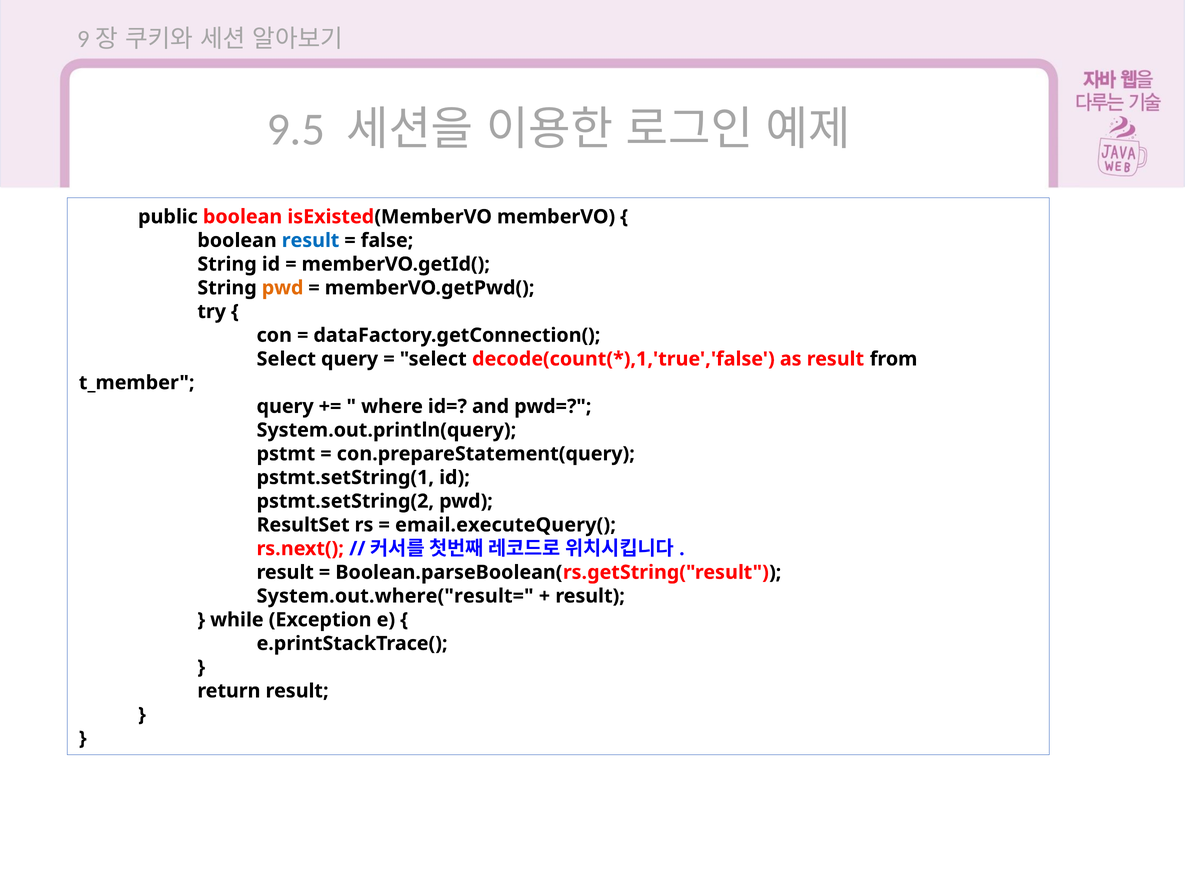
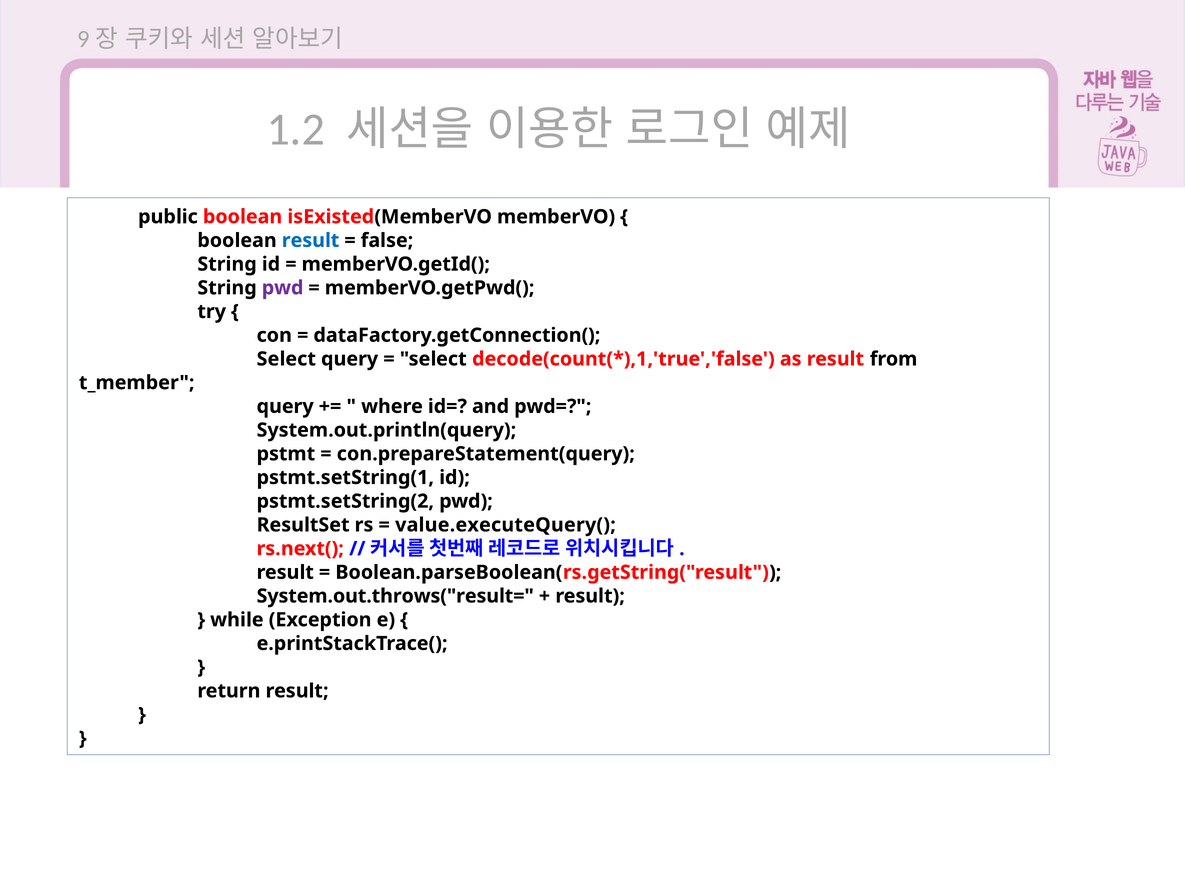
9.5: 9.5 -> 1.2
pwd at (283, 288) colour: orange -> purple
email.executeQuery(: email.executeQuery( -> value.executeQuery(
System.out.where("result=: System.out.where("result= -> System.out.throws("result=
